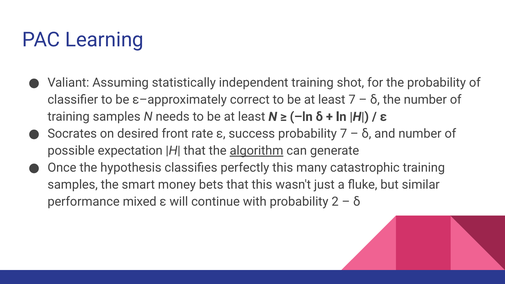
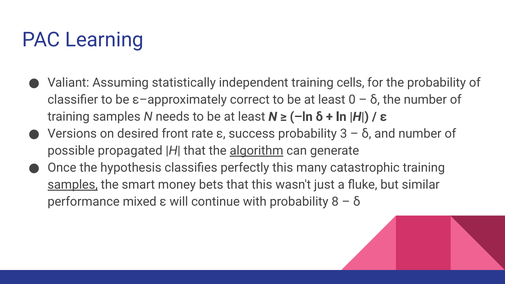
shot: shot -> cells
least 7: 7 -> 0
Socrates: Socrates -> Versions
probability 7: 7 -> 3
expectation: expectation -> propagated
samples at (73, 185) underline: none -> present
2: 2 -> 8
